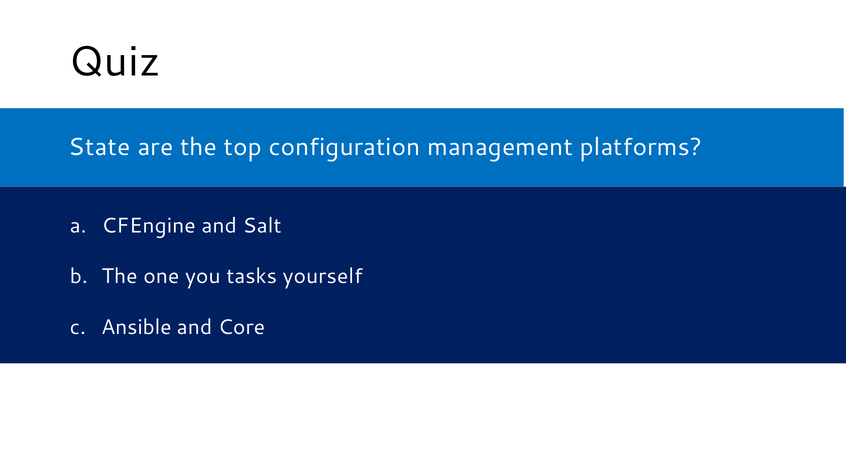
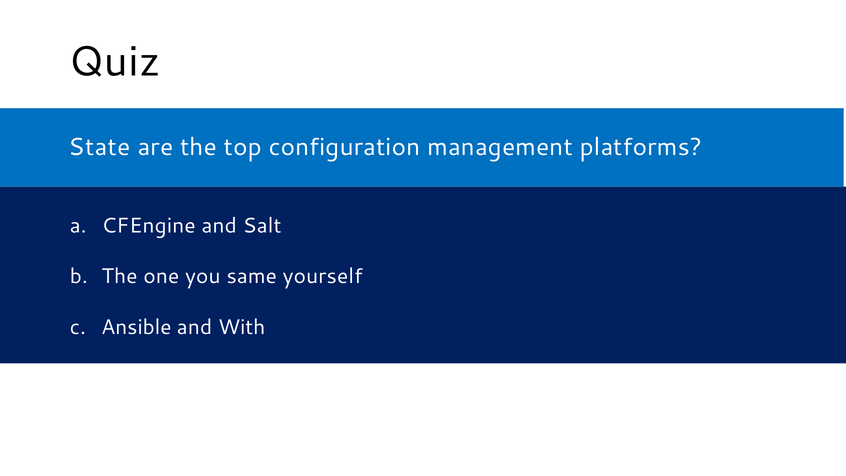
tasks: tasks -> same
Core: Core -> With
